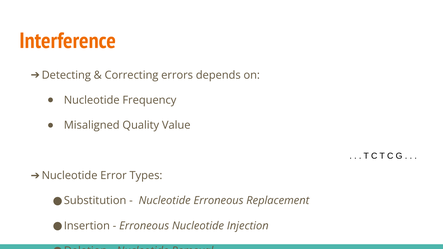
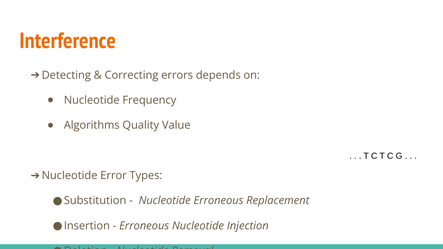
Misaligned: Misaligned -> Algorithms
